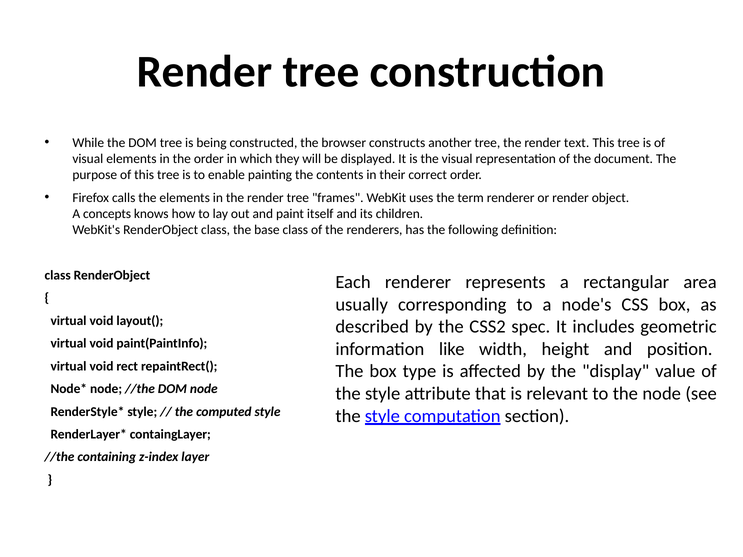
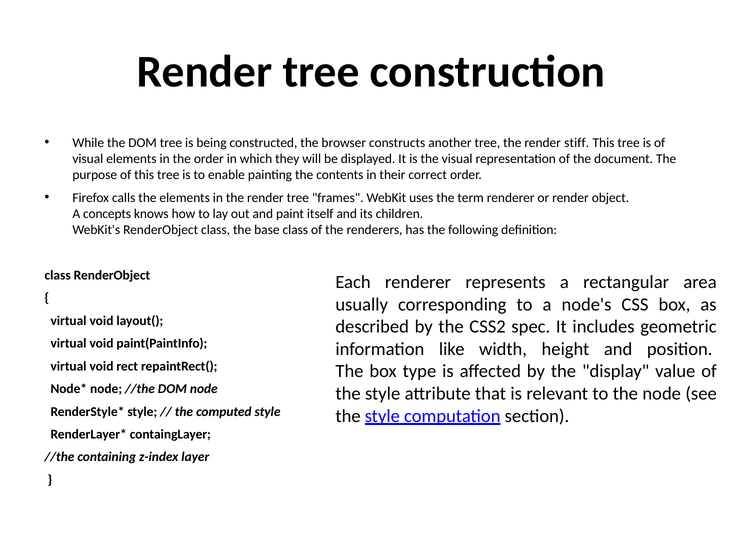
text: text -> stiff
